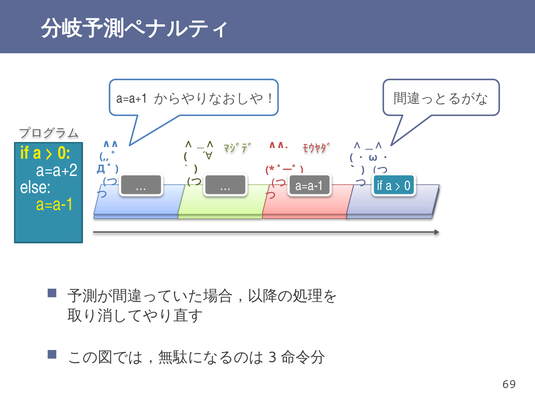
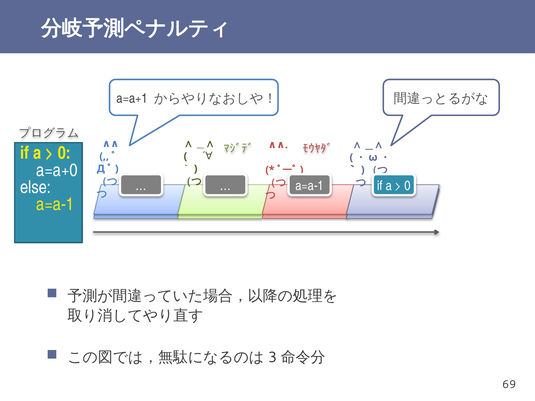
a=a+2: a=a+2 -> a=a+0
